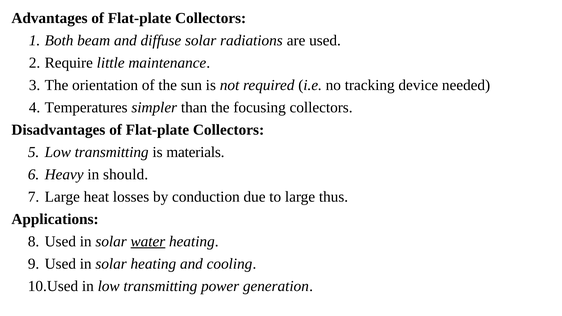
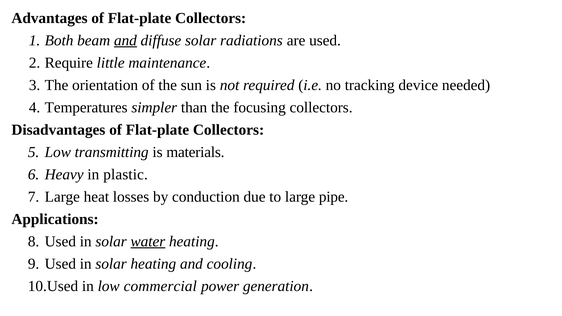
and at (125, 40) underline: none -> present
should: should -> plastic
thus: thus -> pipe
in low transmitting: transmitting -> commercial
